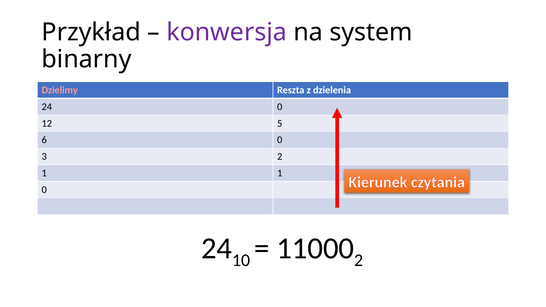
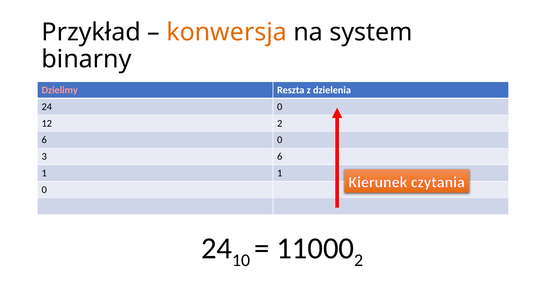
konwersja colour: purple -> orange
12 5: 5 -> 2
3 2: 2 -> 6
